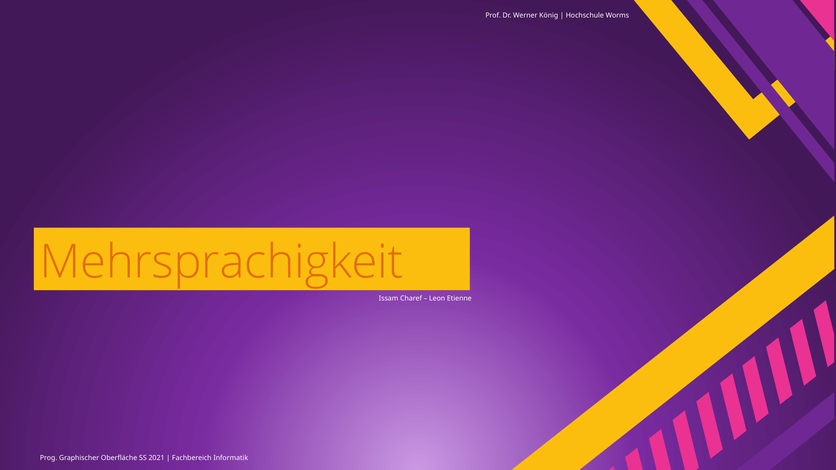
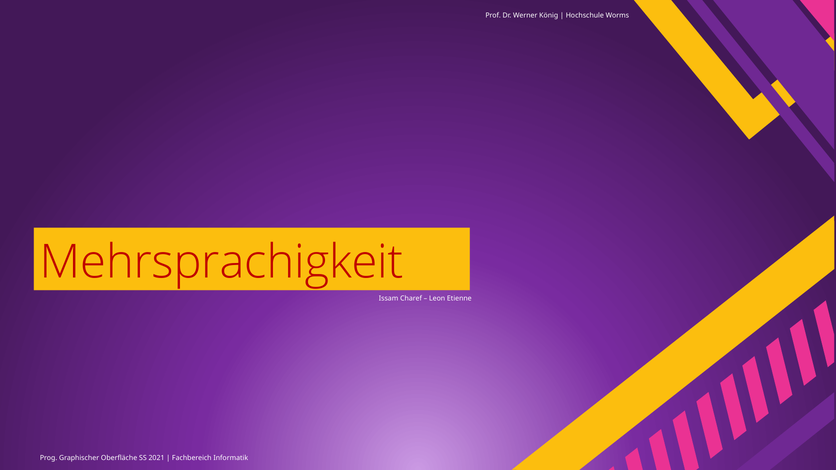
Mehrsprachigkeit colour: orange -> red
